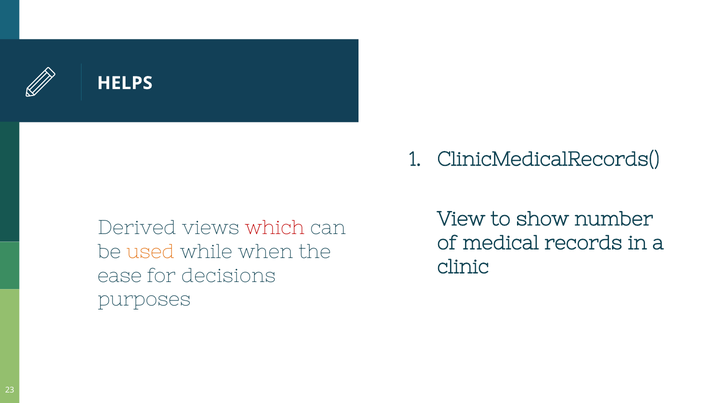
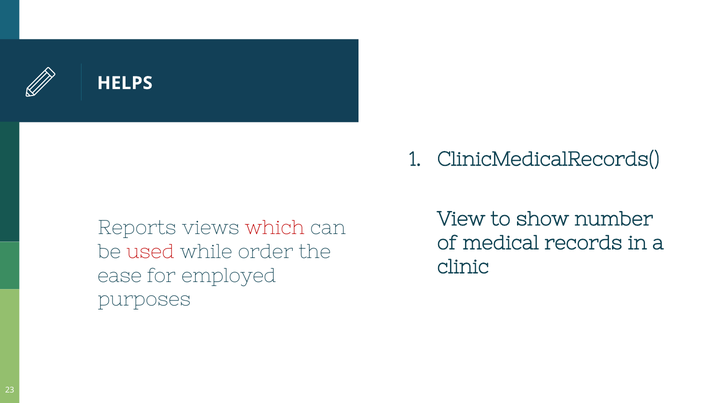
Derived: Derived -> Reports
used colour: orange -> red
when: when -> order
decisions: decisions -> employed
